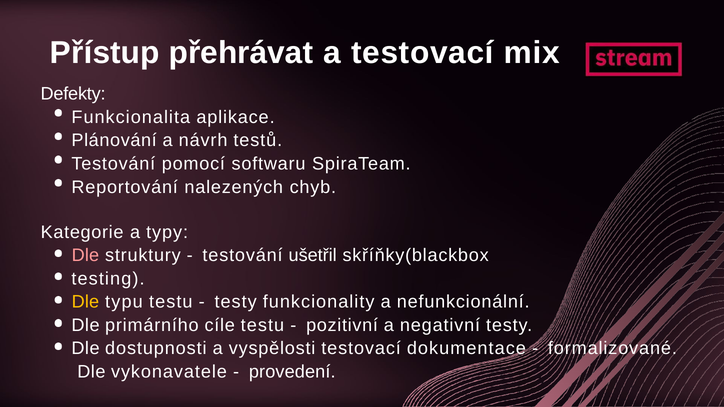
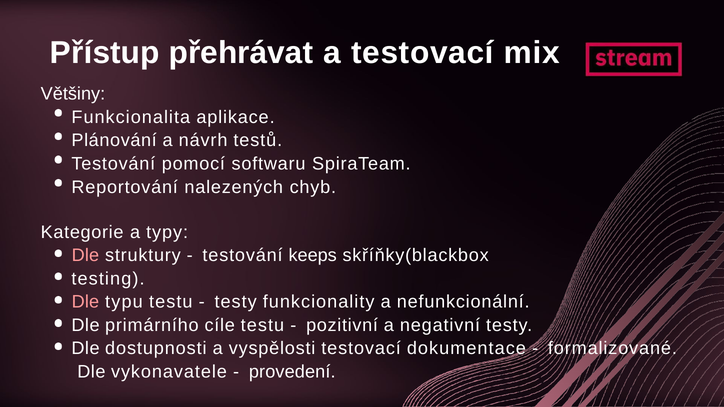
Defekty: Defekty -> Většiny
ušetřil: ušetřil -> keeps
Dle at (85, 302) colour: yellow -> pink
